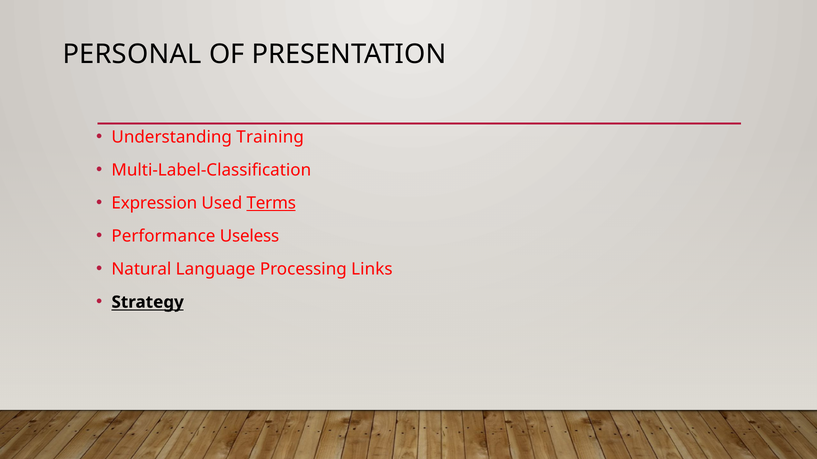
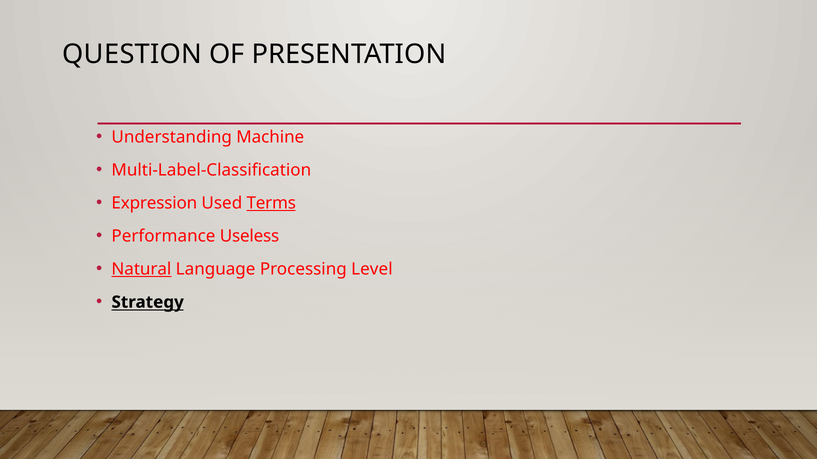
PERSONAL: PERSONAL -> QUESTION
Training: Training -> Machine
Natural underline: none -> present
Links: Links -> Level
